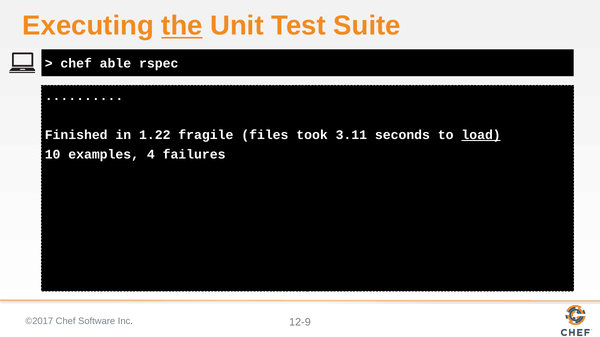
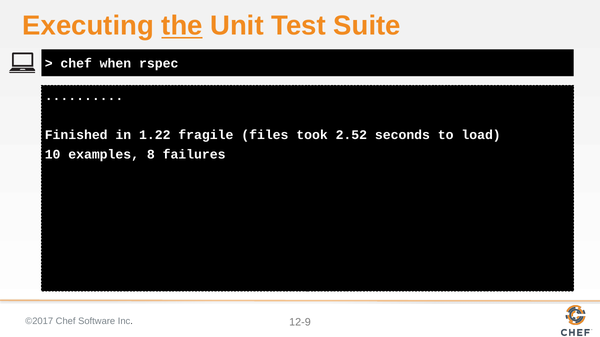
able: able -> when
3.11: 3.11 -> 2.52
load underline: present -> none
4: 4 -> 8
